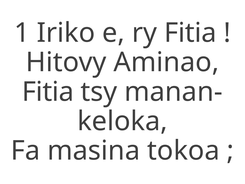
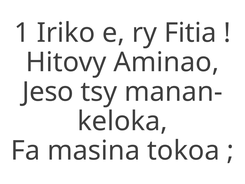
Fitia at (48, 92): Fitia -> Jeso
